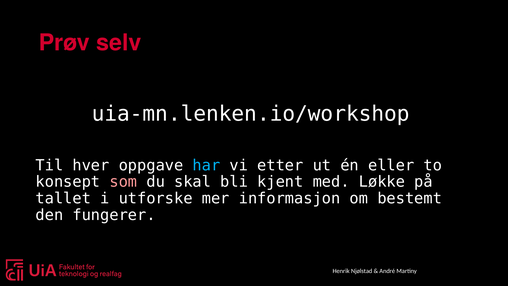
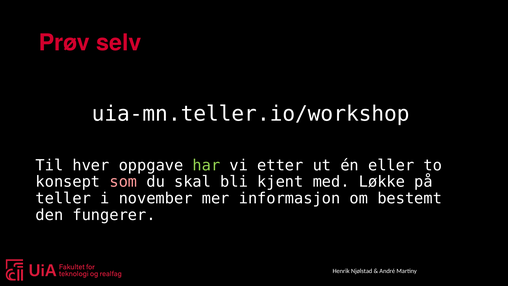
uia-mn.lenken.io/workshop: uia-mn.lenken.io/workshop -> uia-mn.teller.io/workshop
har colour: light blue -> light green
tallet: tallet -> teller
utforske: utforske -> november
